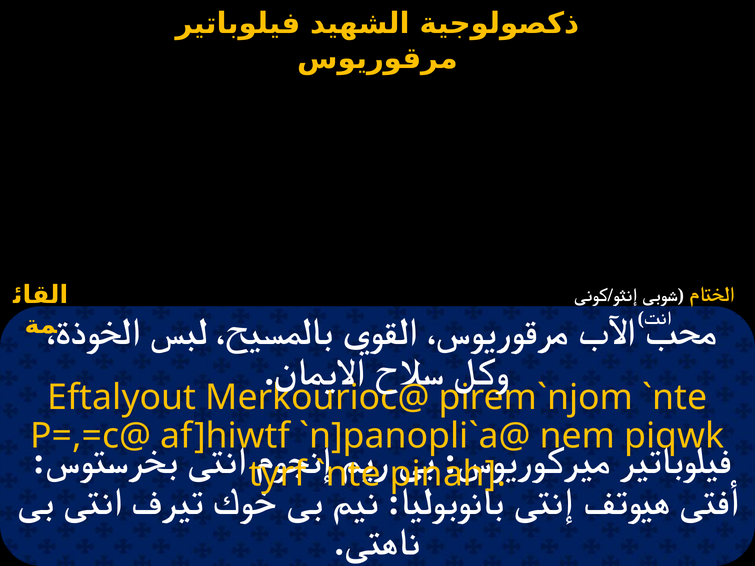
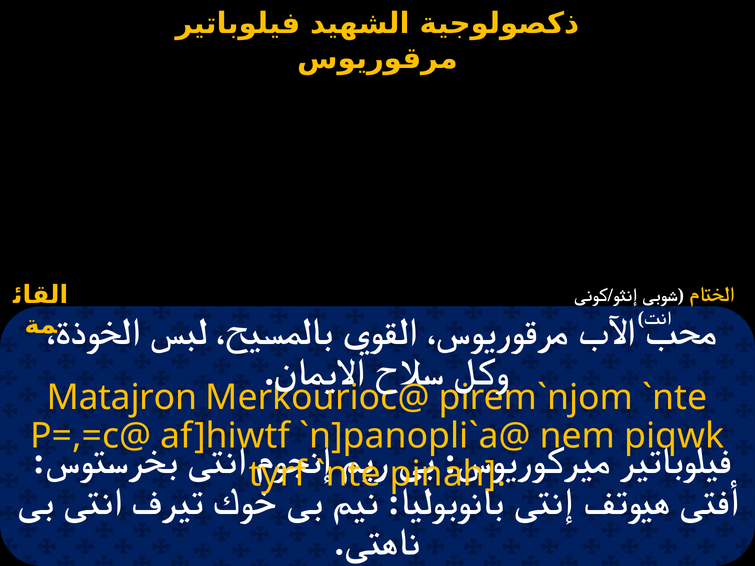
Eftalyout: Eftalyout -> Matajron
